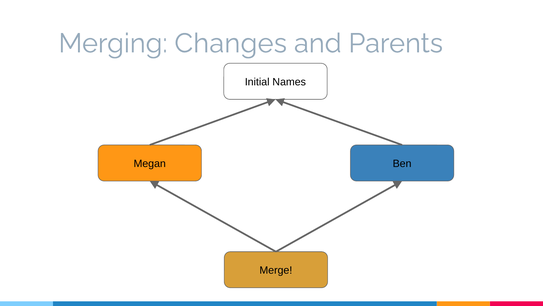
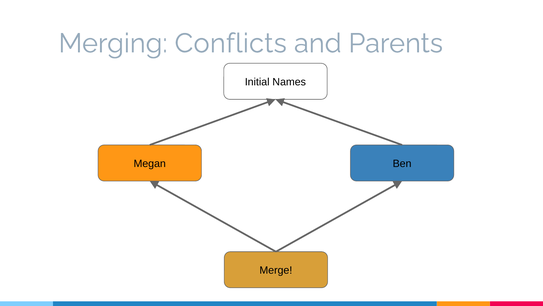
Changes: Changes -> Conflicts
